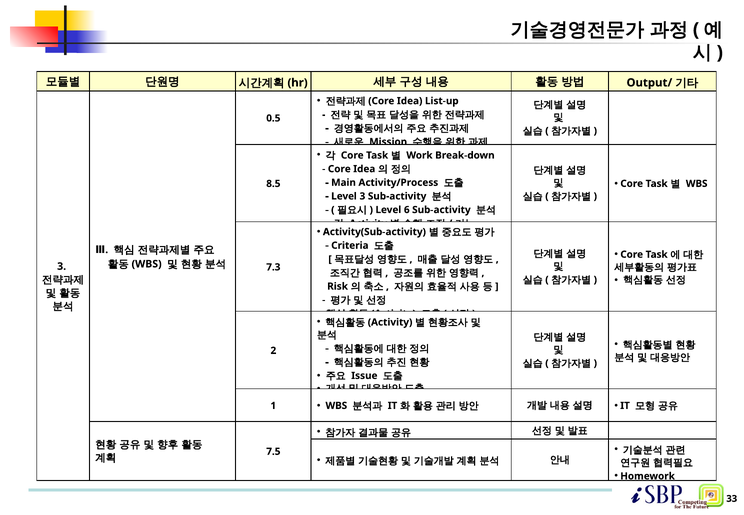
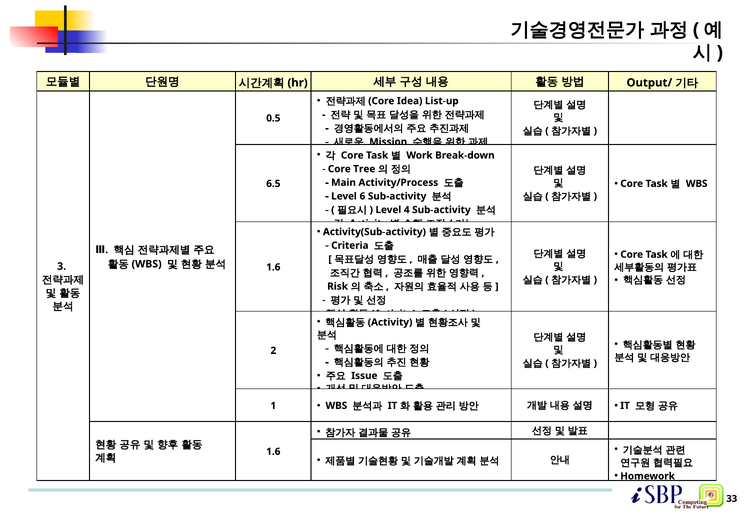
Idea at (364, 169): Idea -> Tree
8.5: 8.5 -> 6.5
Level 3: 3 -> 6
6: 6 -> 4
7.3 at (273, 267): 7.3 -> 1.6
7.5 at (273, 452): 7.5 -> 1.6
